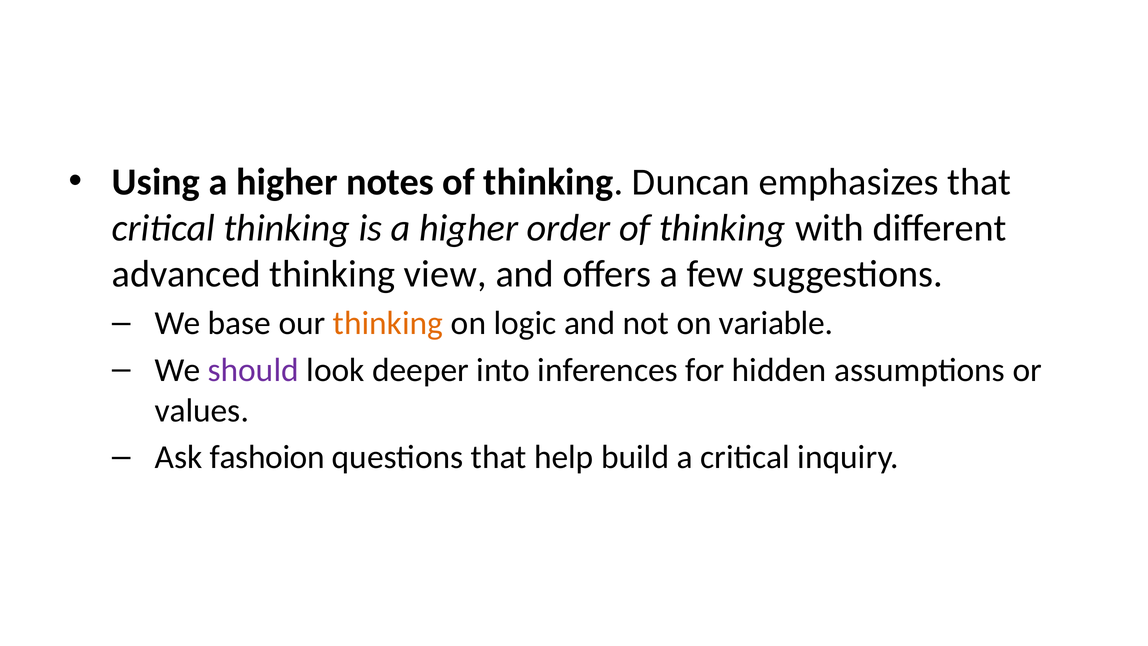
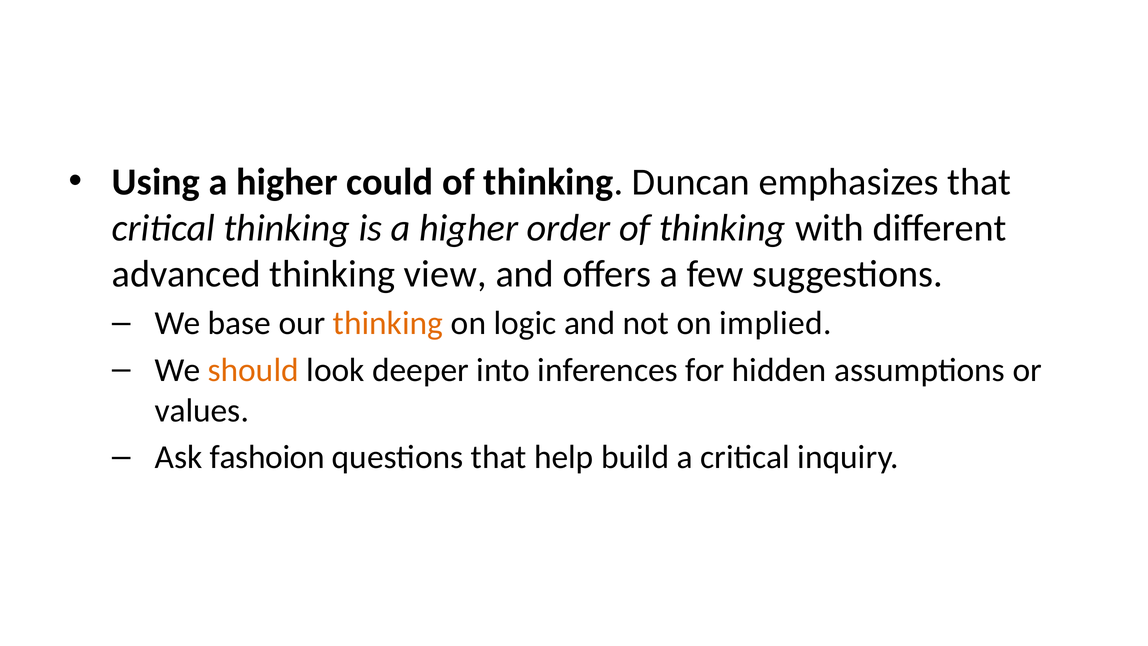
notes: notes -> could
variable: variable -> implied
should colour: purple -> orange
